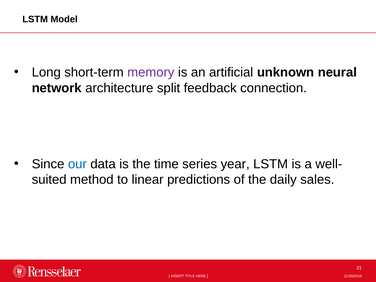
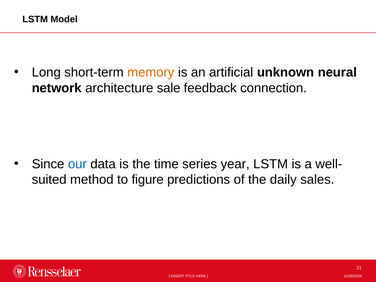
memory colour: purple -> orange
split: split -> sale
linear: linear -> figure
